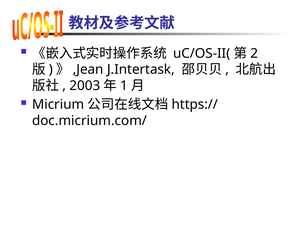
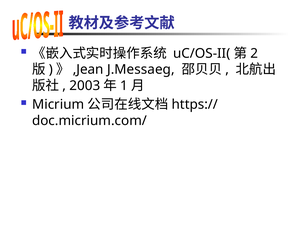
J.Intertask: J.Intertask -> J.Messaeg
